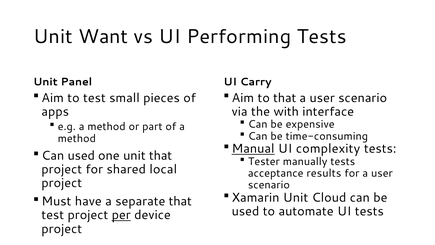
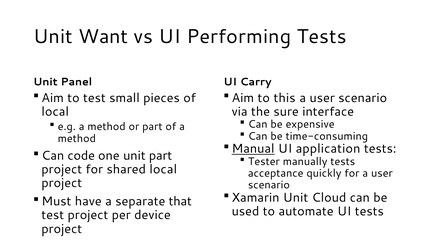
to that: that -> this
with: with -> sure
apps at (55, 112): apps -> local
complexity: complexity -> application
Can used: used -> code
unit that: that -> part
results: results -> quickly
per underline: present -> none
